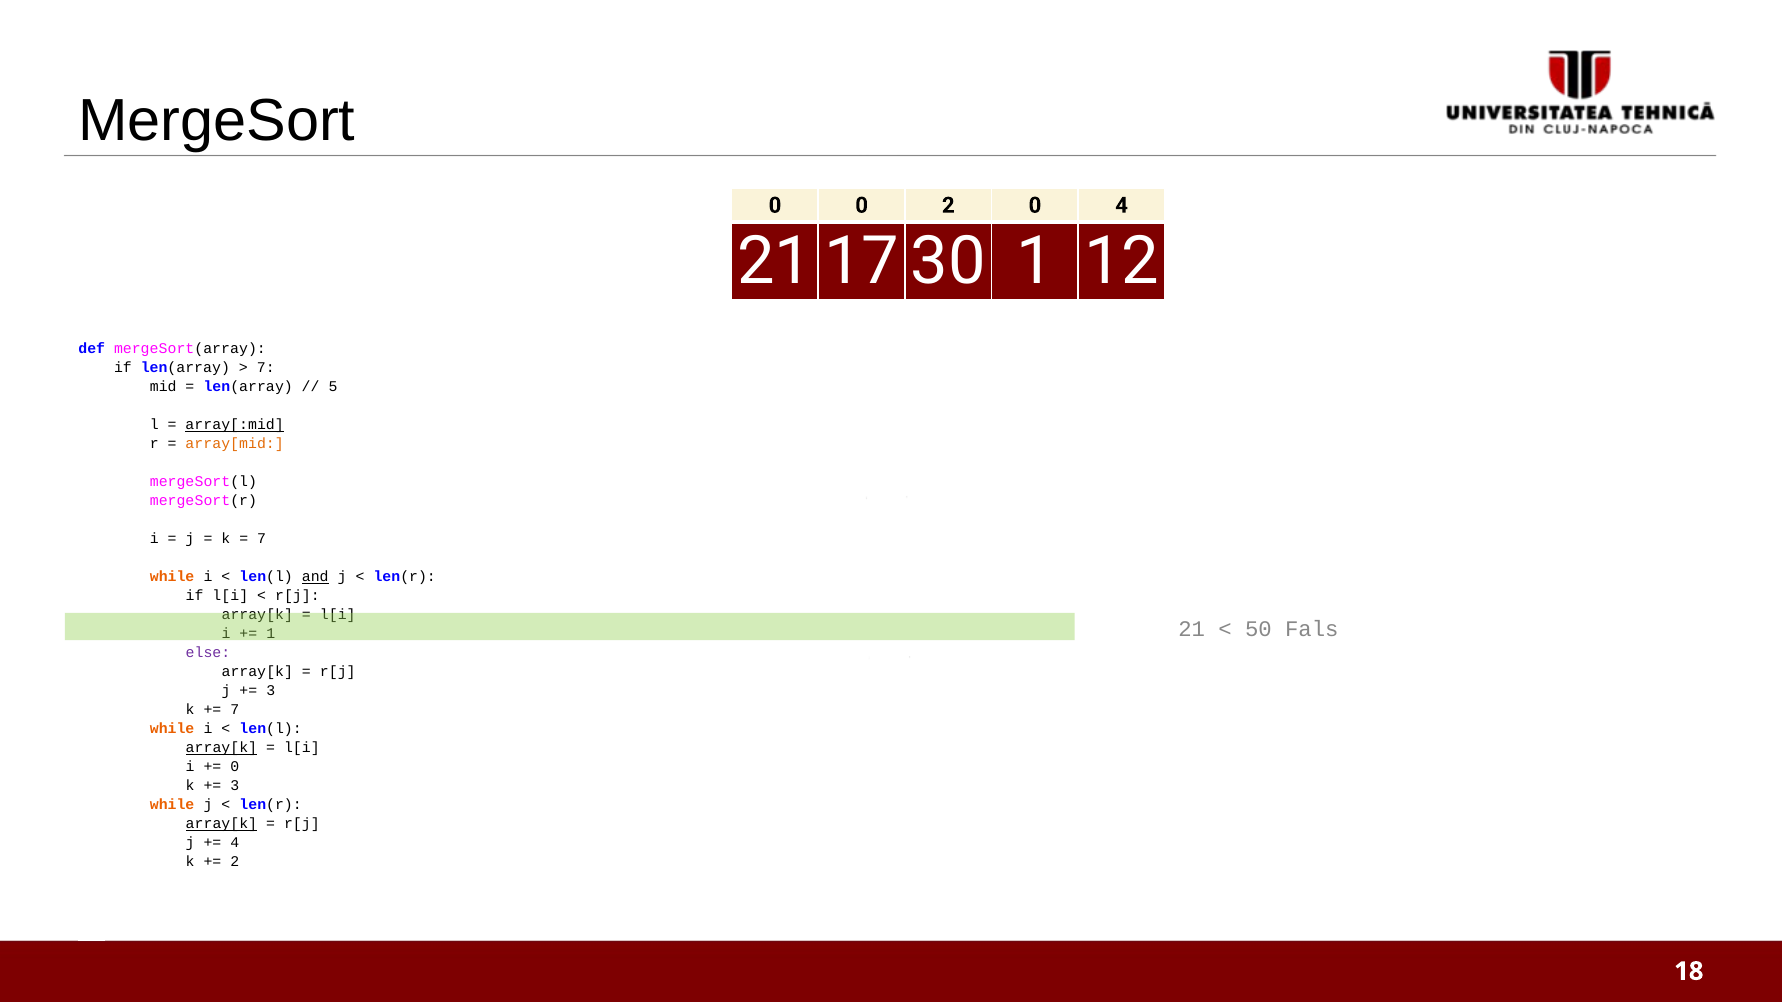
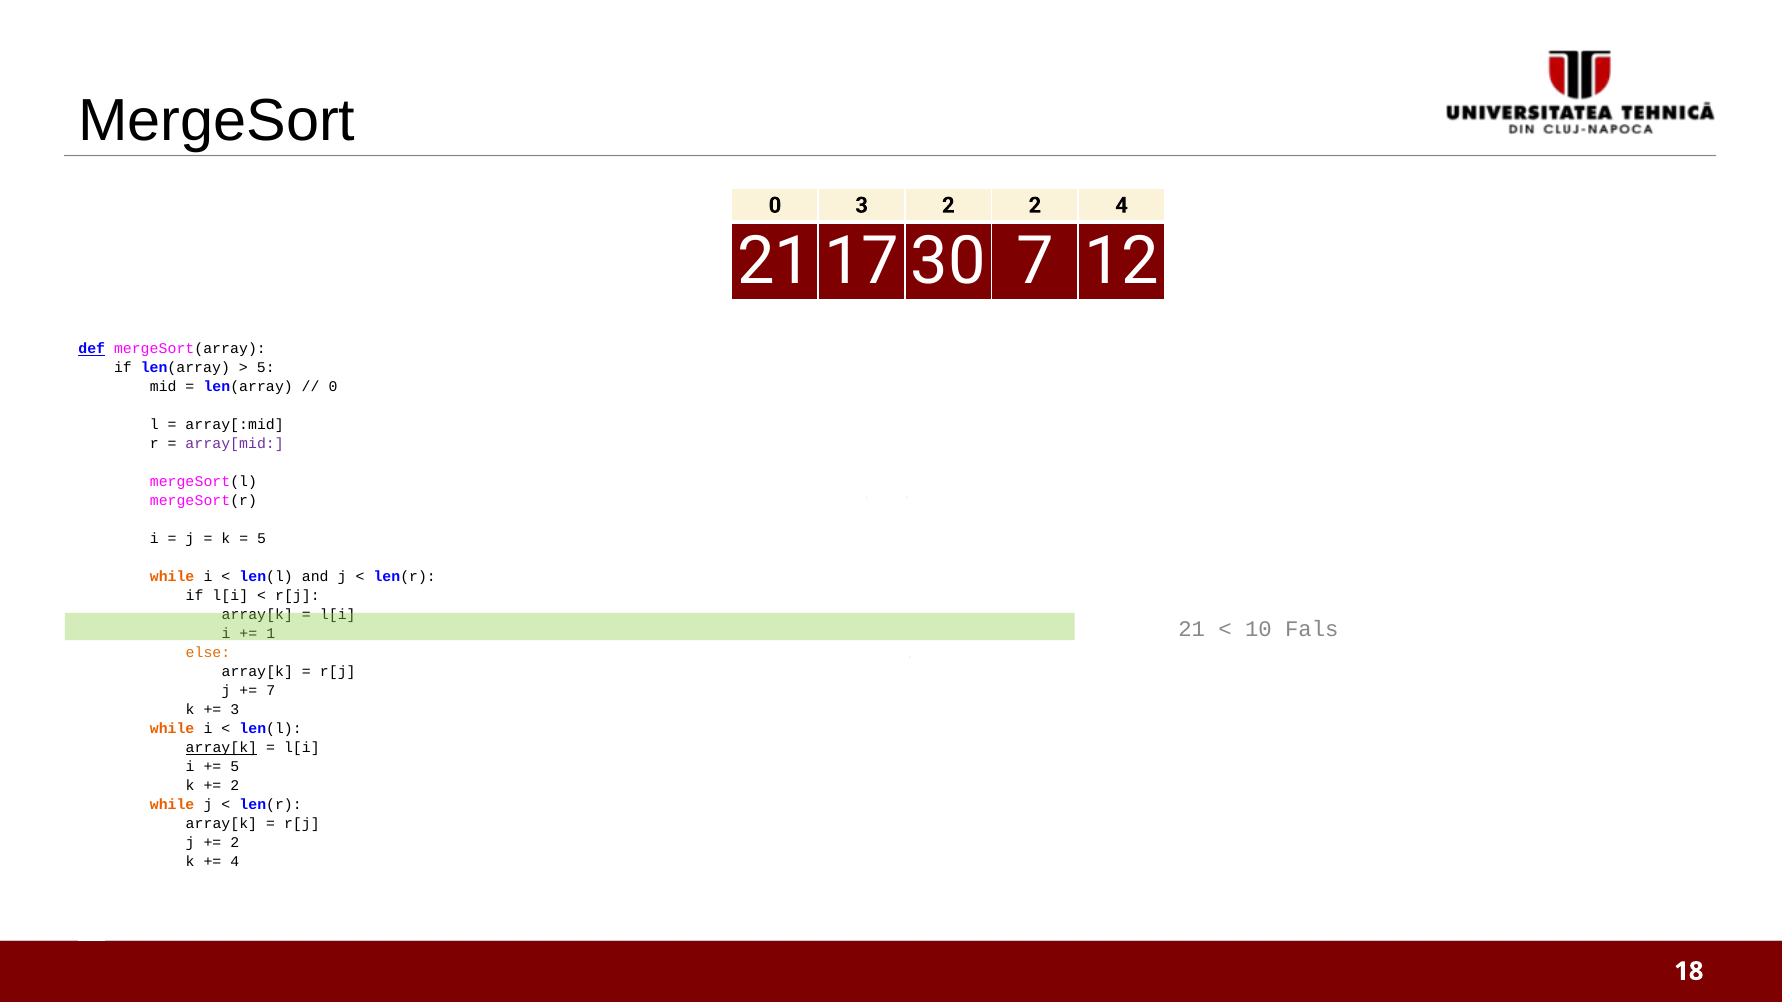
0 0: 0 -> 3
2 0: 0 -> 2
1 at (1035, 262): 1 -> 7
def underline: none -> present
7 at (266, 368): 7 -> 5
5 at (333, 387): 5 -> 0
array[:mid underline: present -> none
array[mid colour: orange -> purple
7 at (262, 539): 7 -> 5
and underline: present -> none
50: 50 -> 10
else colour: purple -> orange
3 at (271, 691): 3 -> 7
7 at (235, 710): 7 -> 3
0 at (235, 767): 0 -> 5
3 at (235, 786): 3 -> 2
array[k at (221, 824) underline: present -> none
4 at (235, 843): 4 -> 2
2 at (235, 862): 2 -> 4
